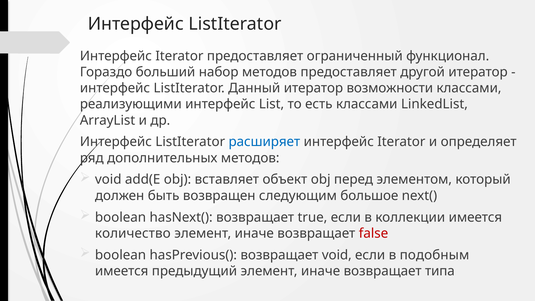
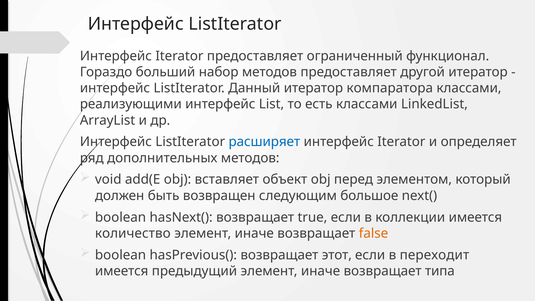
возможности: возможности -> компаратора
false colour: red -> orange
возвращает void: void -> этот
подобным: подобным -> переходит
